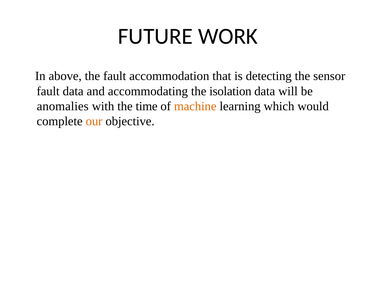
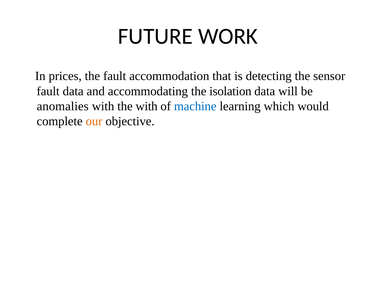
above: above -> prices
the time: time -> with
machine colour: orange -> blue
